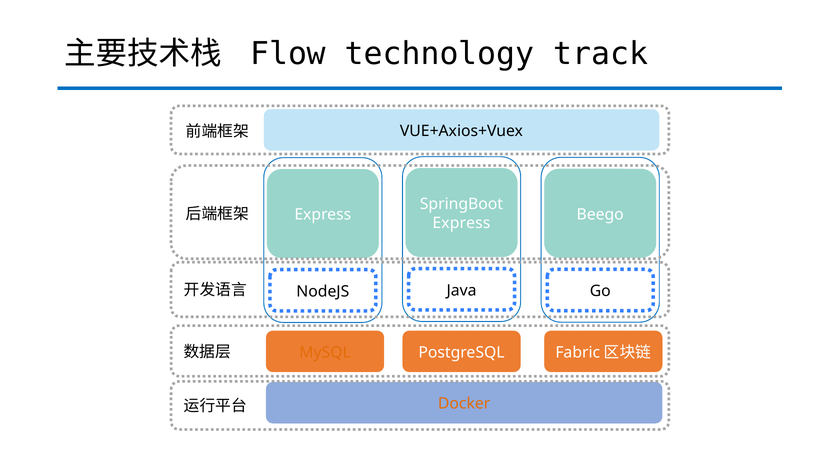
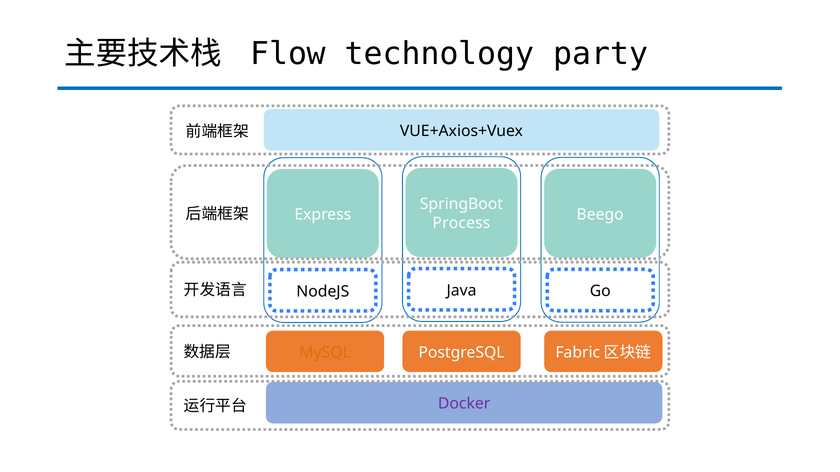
track: track -> party
Express at (461, 223): Express -> Process
Docker colour: orange -> purple
